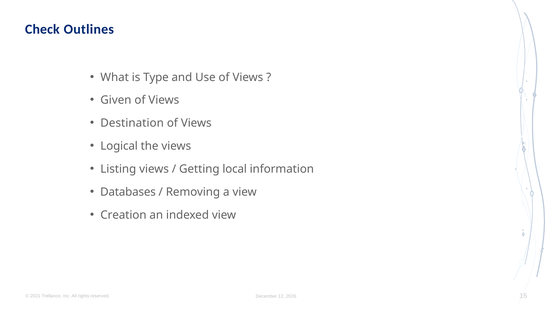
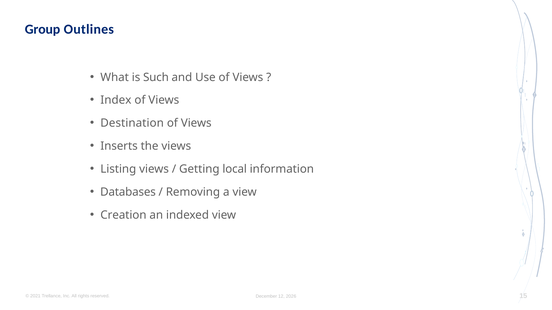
Check: Check -> Group
Type: Type -> Such
Given: Given -> Index
Logical: Logical -> Inserts
